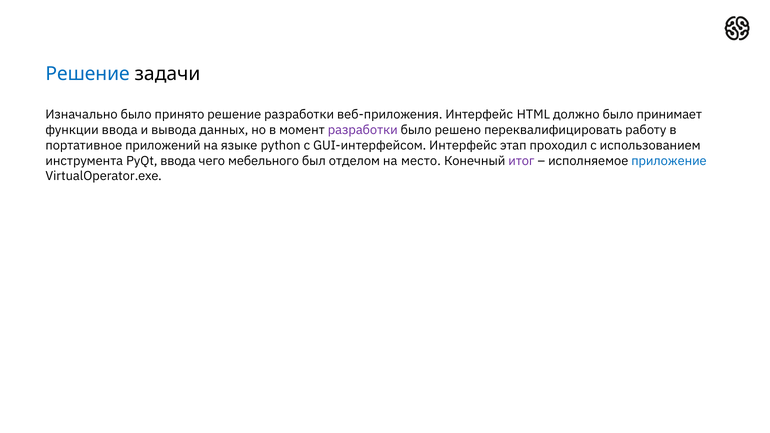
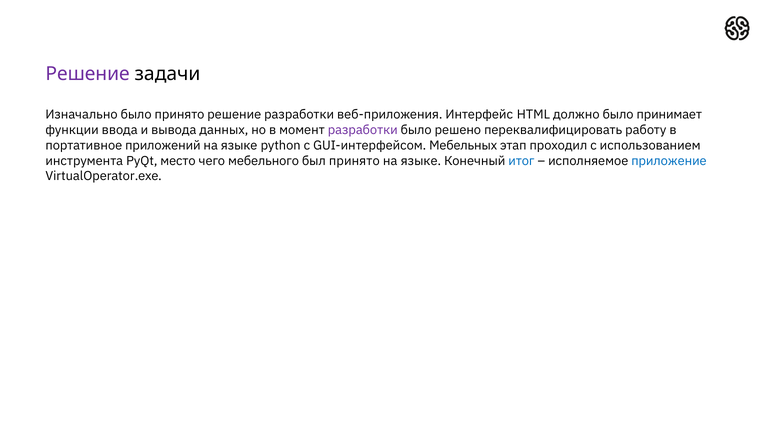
Решение at (88, 74) colour: blue -> purple
GUI-интерфейсом Интерфейс: Интерфейс -> Мебельных
PyQt ввода: ввода -> место
был отделом: отделом -> принято
место at (421, 161): место -> языке
итог colour: purple -> blue
